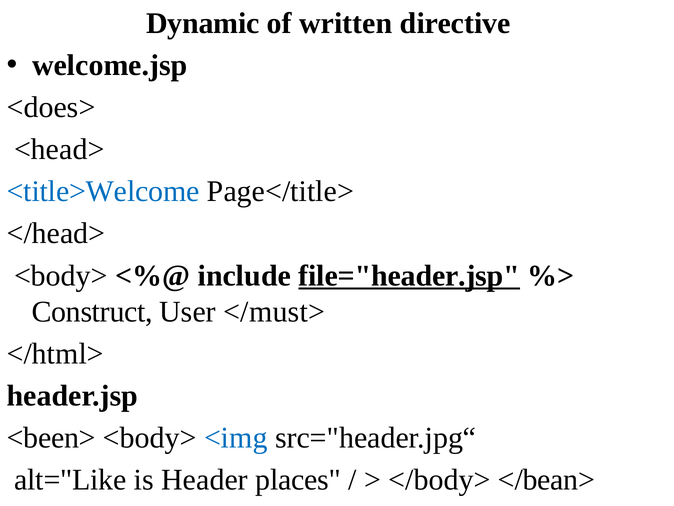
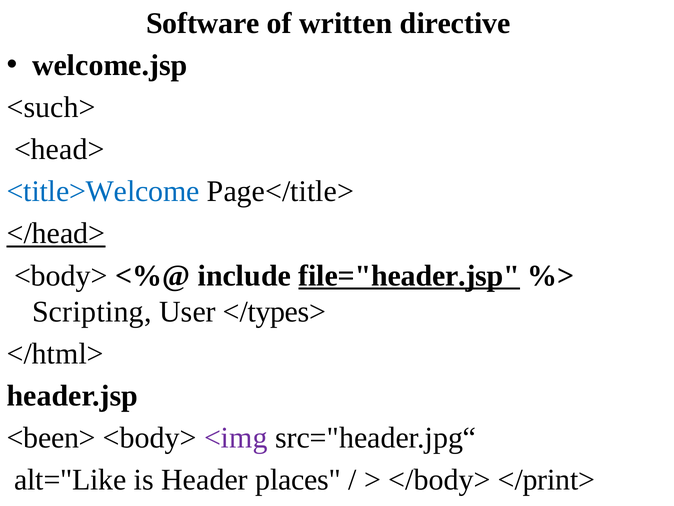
Dynamic: Dynamic -> Software
<does>: <does> -> <such>
</head> underline: none -> present
Construct: Construct -> Scripting
</must>: </must> -> </types>
<img colour: blue -> purple
</bean>: </bean> -> </print>
